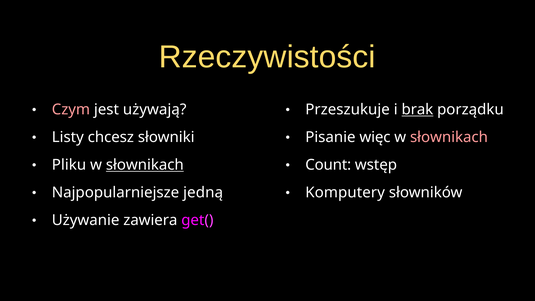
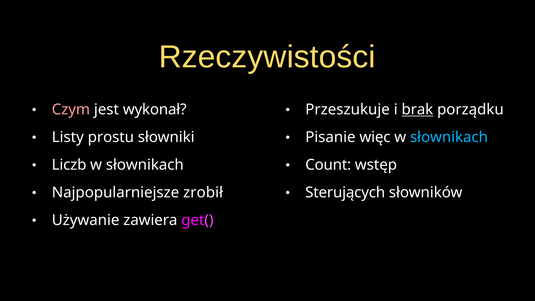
używają: używają -> wykonał
chcesz: chcesz -> prostu
słownikach at (449, 137) colour: pink -> light blue
Pliku: Pliku -> Liczb
słownikach at (145, 165) underline: present -> none
jedną: jedną -> zrobił
Komputery: Komputery -> Sterujących
